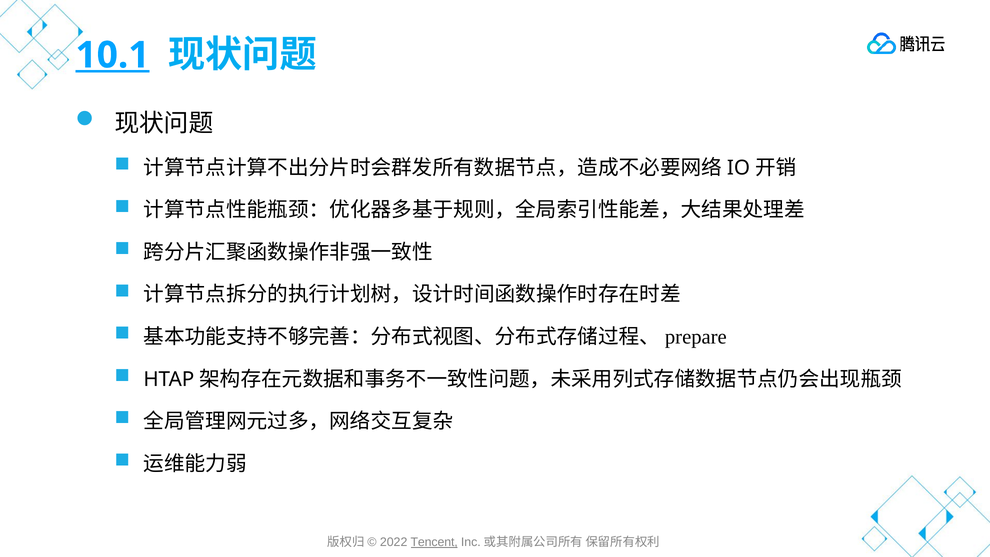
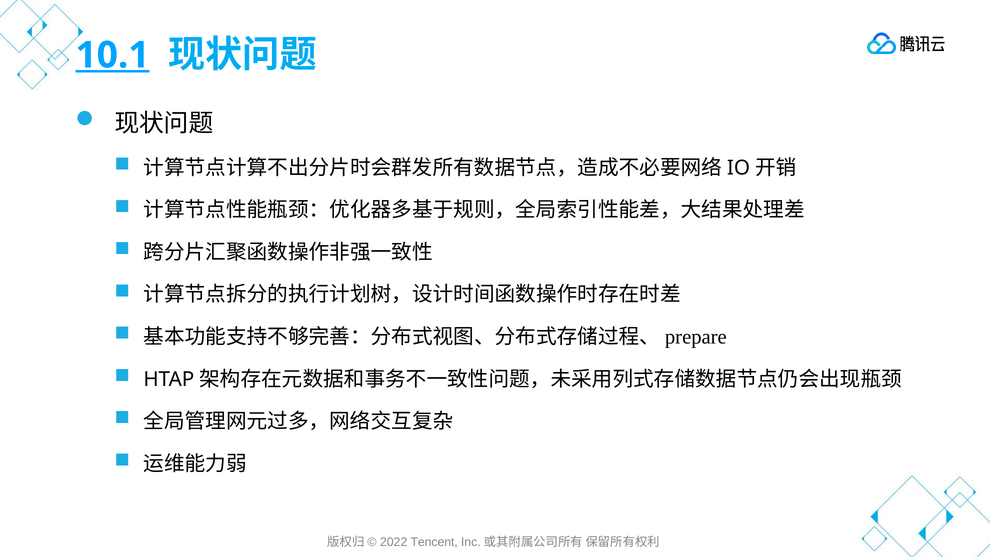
Tencent underline: present -> none
